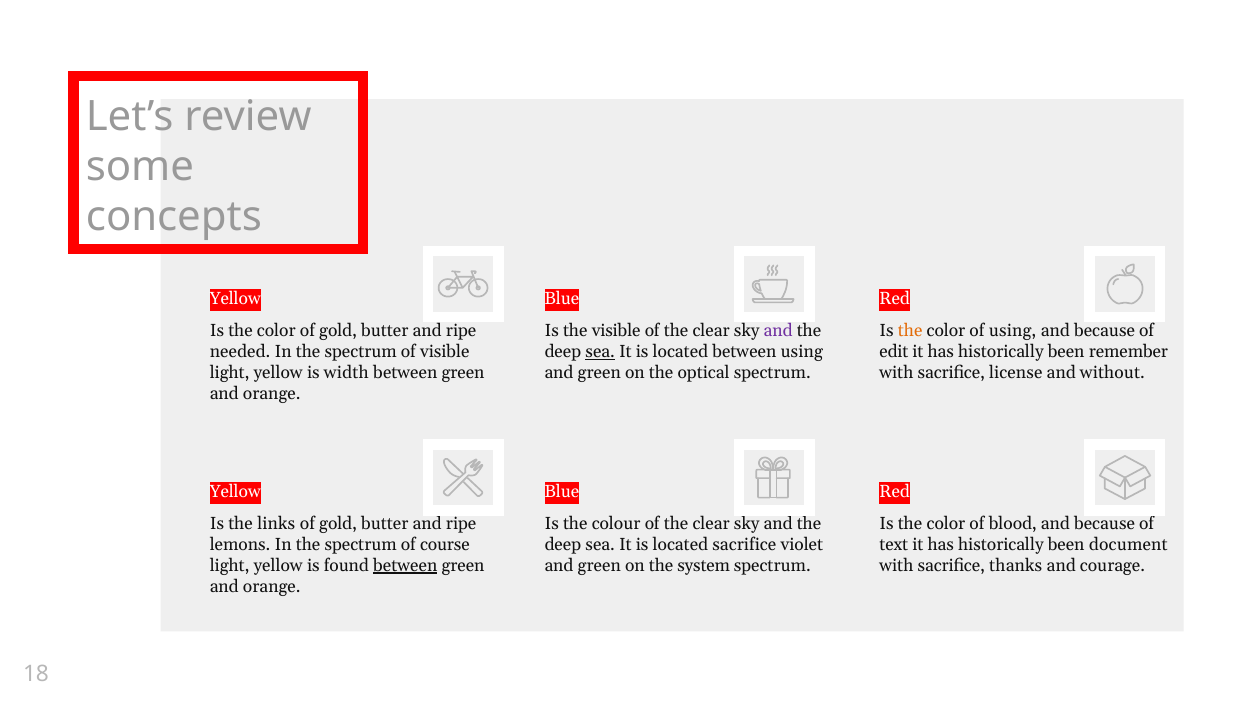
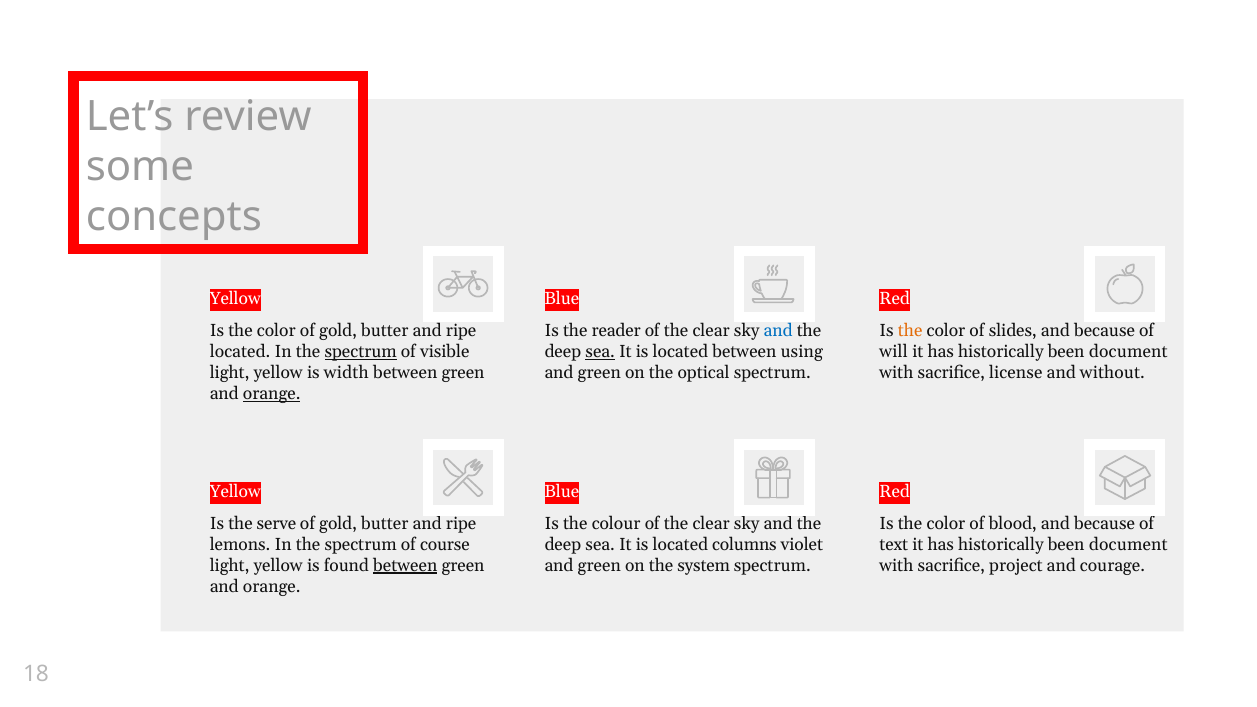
the visible: visible -> reader
and at (778, 331) colour: purple -> blue
of using: using -> slides
needed at (240, 352): needed -> located
spectrum at (361, 352) underline: none -> present
edit: edit -> will
remember at (1128, 352): remember -> document
orange at (272, 394) underline: none -> present
links: links -> serve
located sacrifice: sacrifice -> columns
thanks: thanks -> project
